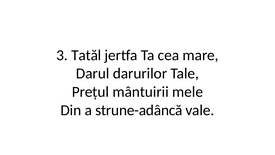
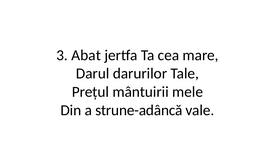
Tatăl: Tatăl -> Abat
